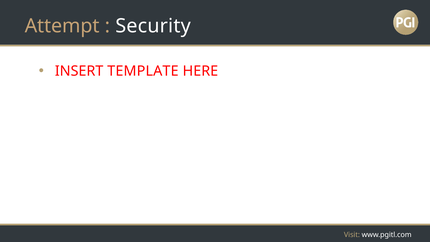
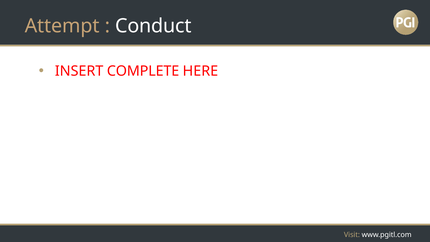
Security: Security -> Conduct
TEMPLATE: TEMPLATE -> COMPLETE
